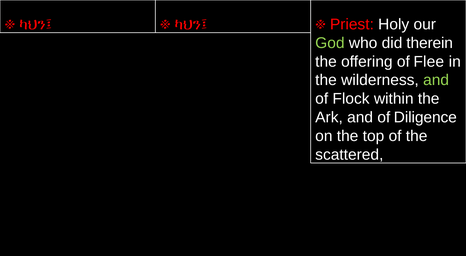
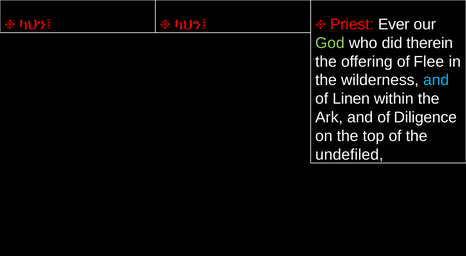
Holy: Holy -> Ever
and at (436, 80) colour: light green -> light blue
Flock: Flock -> Linen
scattered: scattered -> undefiled
